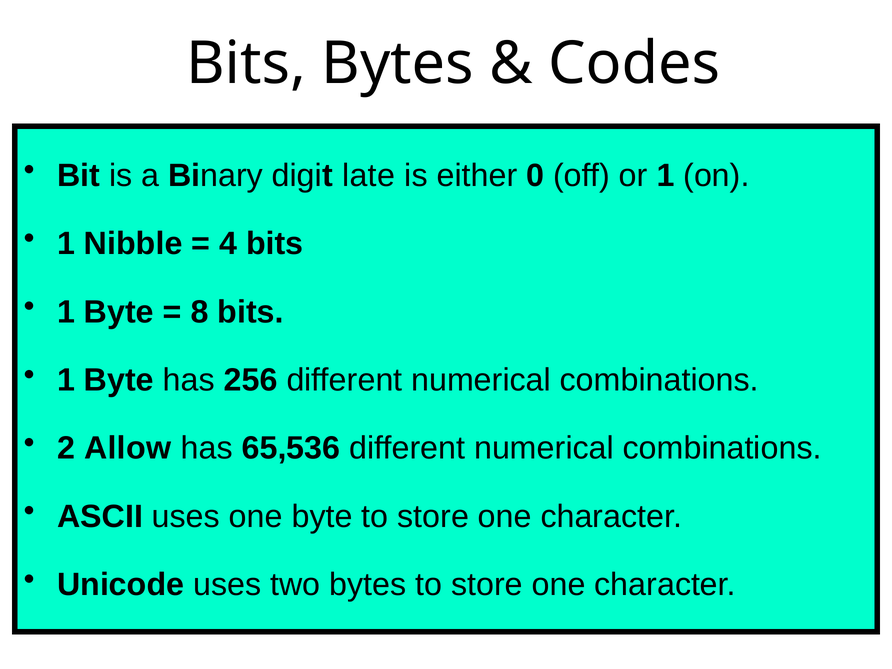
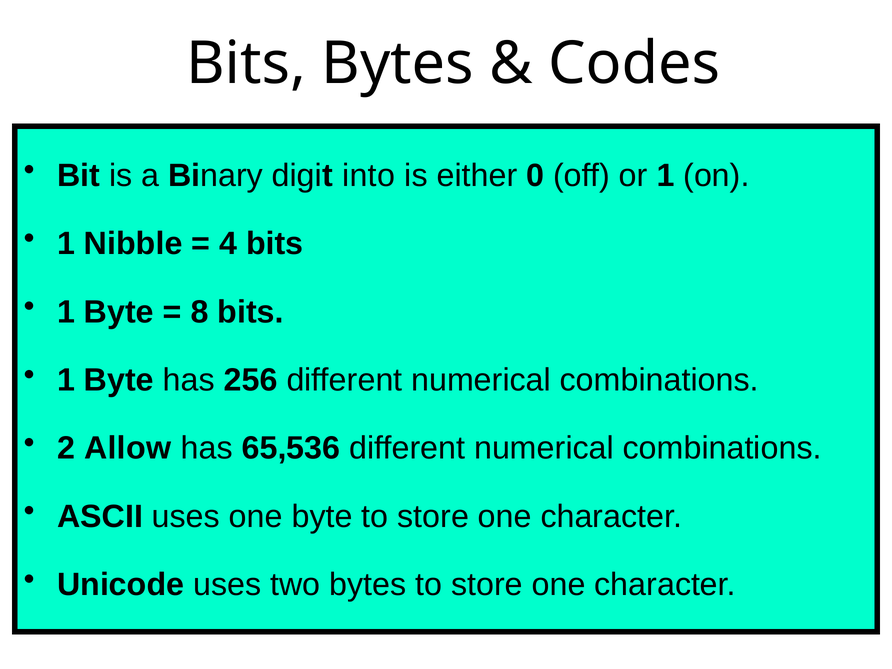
late: late -> into
